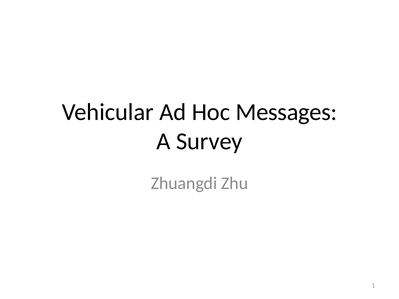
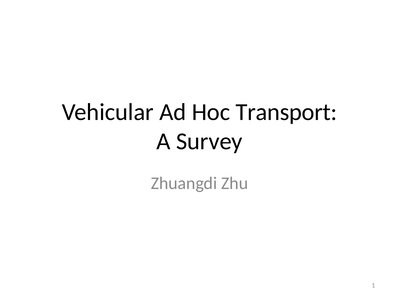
Messages: Messages -> Transport
